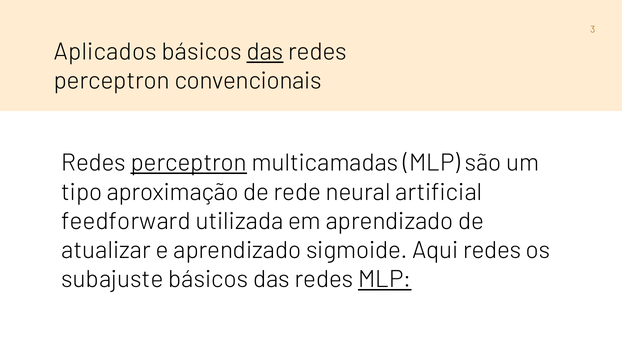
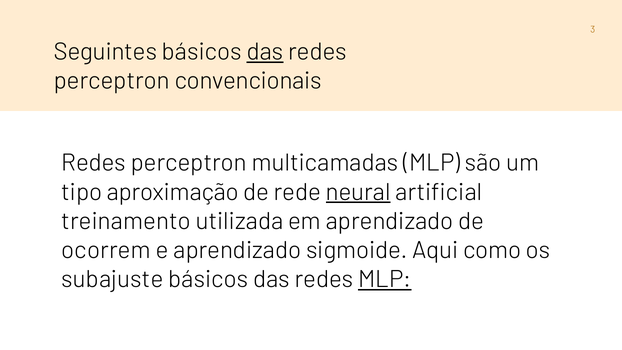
Aplicados: Aplicados -> Seguintes
perceptron at (189, 163) underline: present -> none
neural underline: none -> present
feedforward: feedforward -> treinamento
atualizar: atualizar -> ocorrem
Aqui redes: redes -> como
